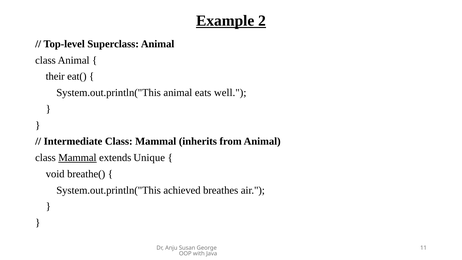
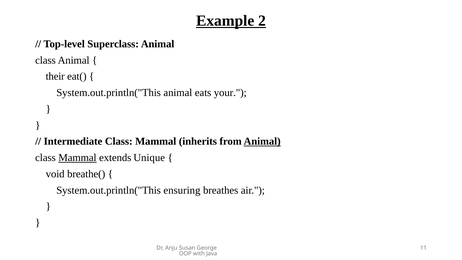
well: well -> your
Animal at (262, 141) underline: none -> present
achieved: achieved -> ensuring
